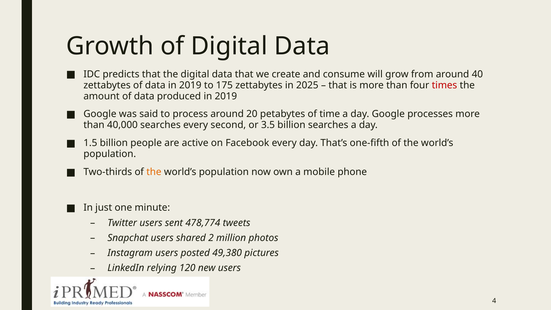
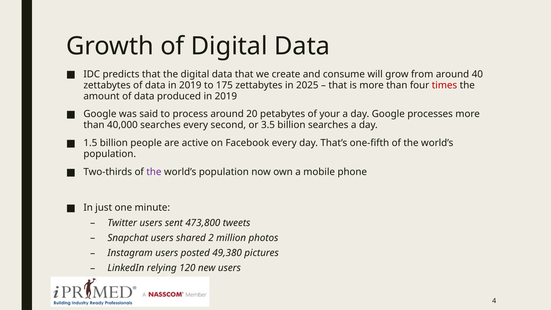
time: time -> your
the at (154, 172) colour: orange -> purple
478,774: 478,774 -> 473,800
